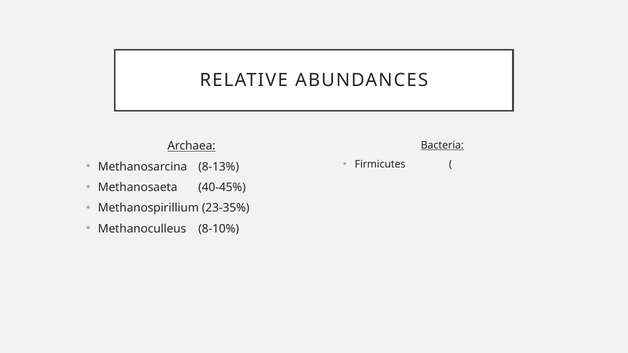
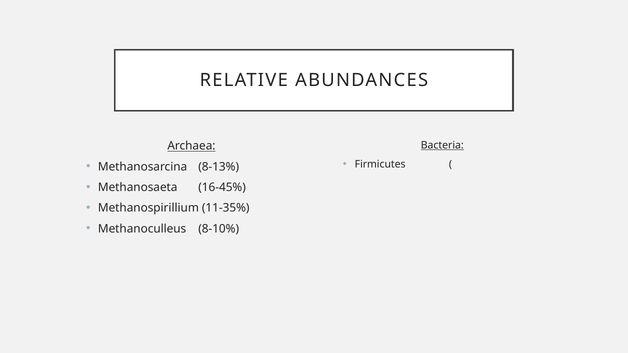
40-45%: 40-45% -> 16-45%
23-35%: 23-35% -> 11-35%
